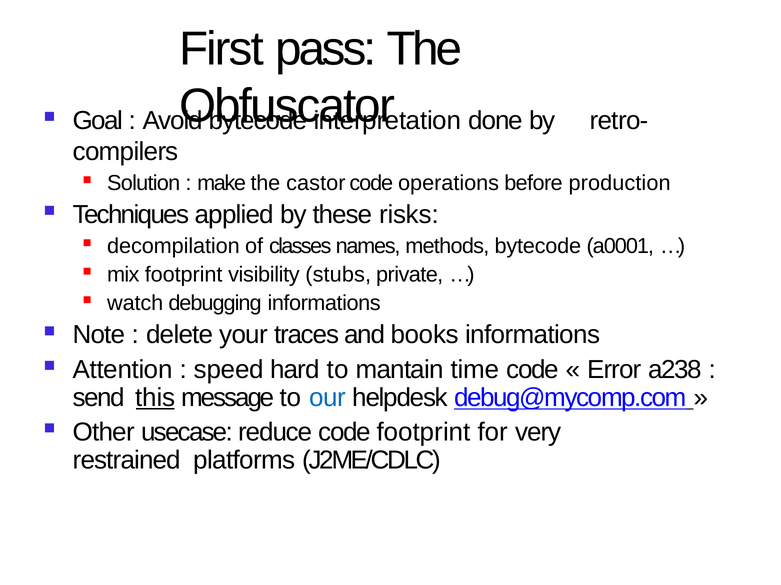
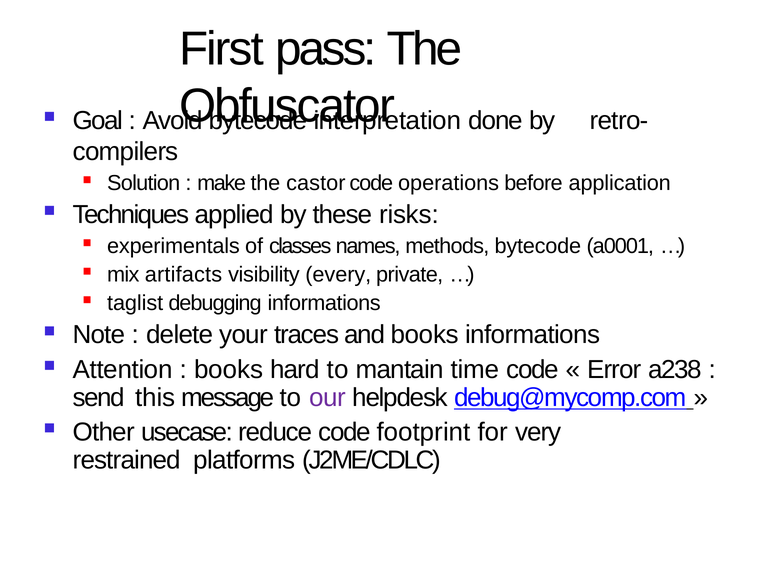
production: production -> application
decompilation: decompilation -> experimentals
mix footprint: footprint -> artifacts
stubs: stubs -> every
watch: watch -> taglist
speed at (229, 370): speed -> books
this underline: present -> none
our colour: blue -> purple
